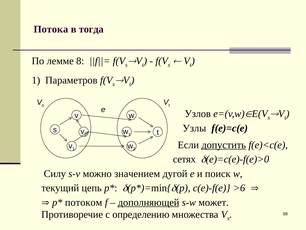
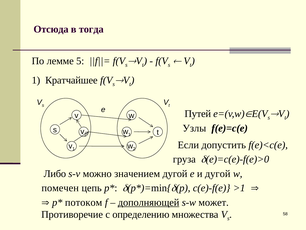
Потока: Потока -> Отсюда
8: 8 -> 5
Параметров: Параметров -> Кратчайшее
Узлов: Узлов -> Путей
допустить underline: present -> none
сетях: сетях -> груза
Силу: Силу -> Либо
и поиск: поиск -> дугой
текущий: текущий -> помечен
>6: >6 -> >1
